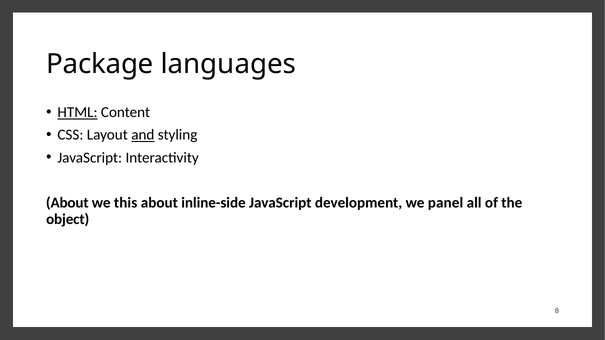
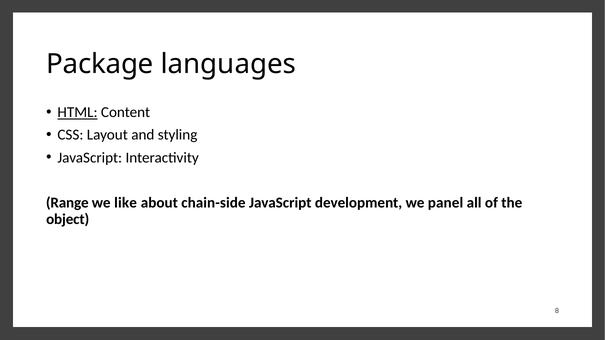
and underline: present -> none
About at (67, 203): About -> Range
this: this -> like
inline-side: inline-side -> chain-side
